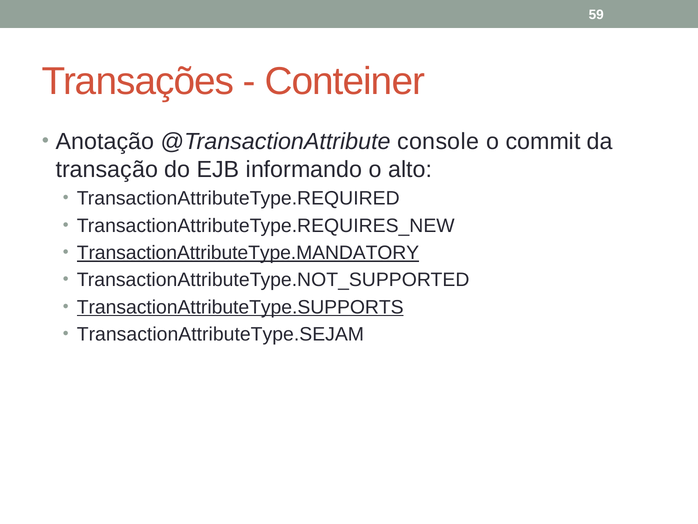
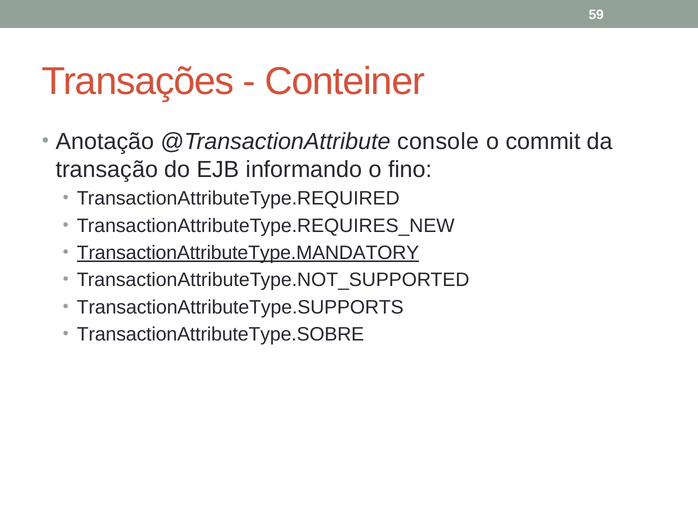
alto: alto -> fino
TransactionAttributeType.SUPPORTS underline: present -> none
TransactionAttributeType.SEJAM: TransactionAttributeType.SEJAM -> TransactionAttributeType.SOBRE
